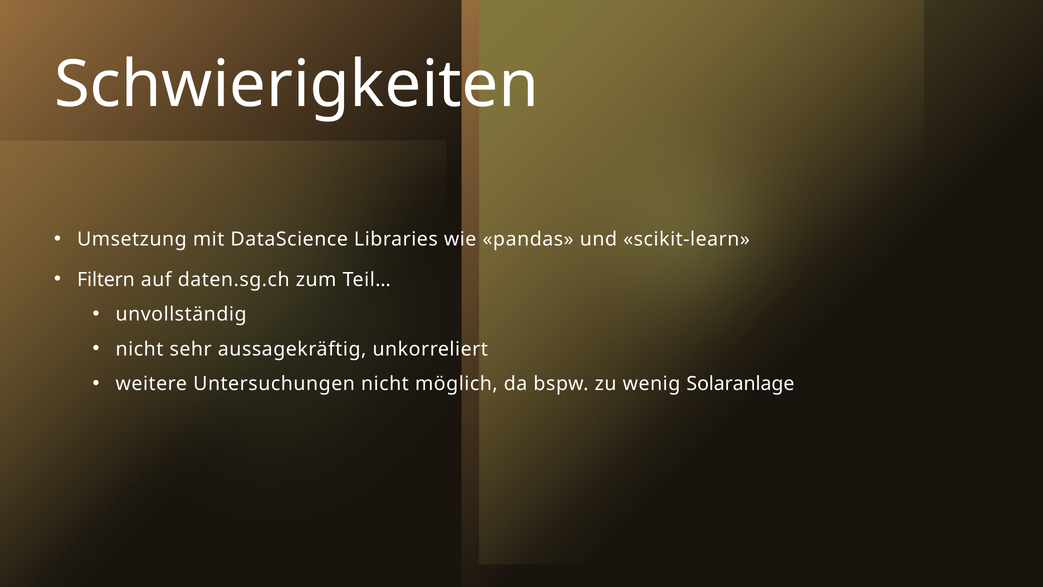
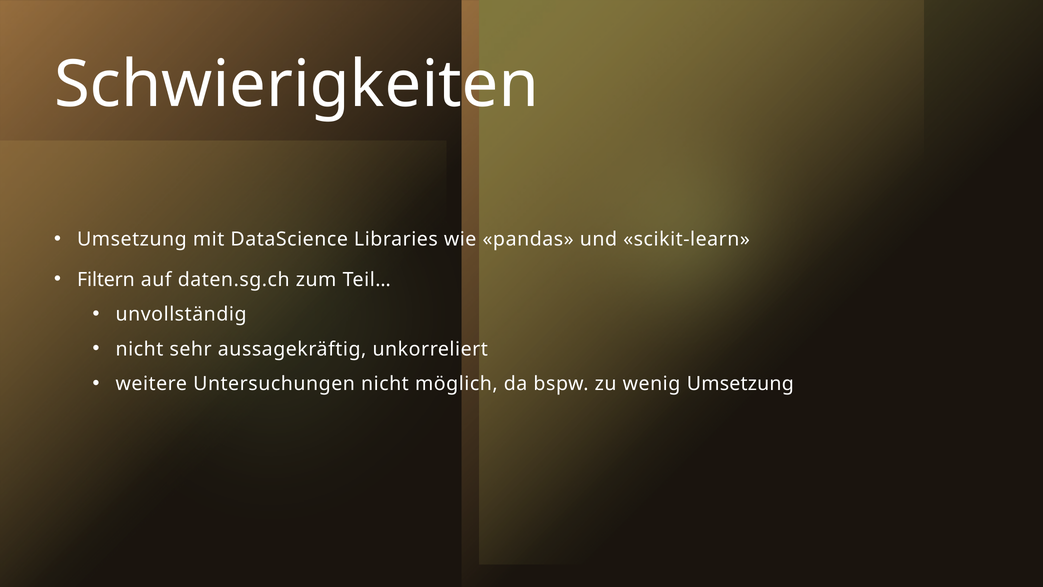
wenig Solaranlage: Solaranlage -> Umsetzung
